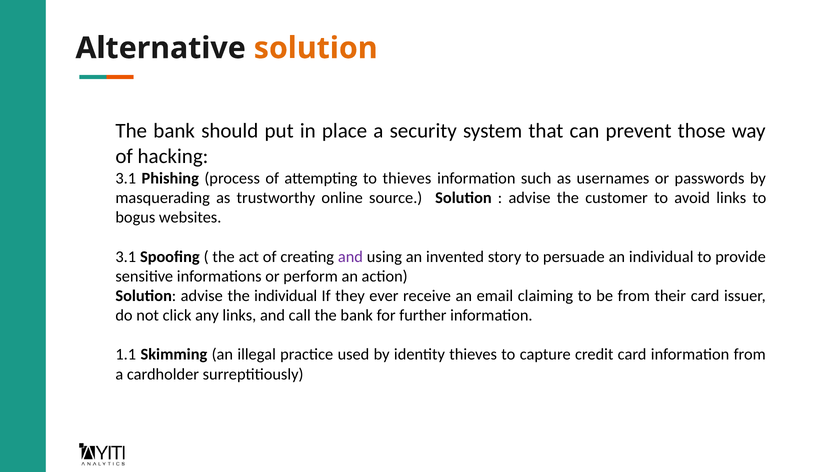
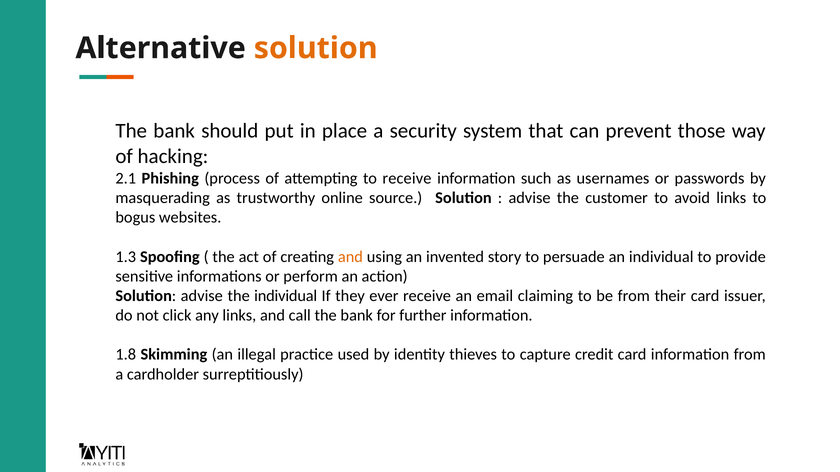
3.1 at (126, 178): 3.1 -> 2.1
to thieves: thieves -> receive
3.1 at (126, 257): 3.1 -> 1.3
and at (350, 257) colour: purple -> orange
1.1: 1.1 -> 1.8
